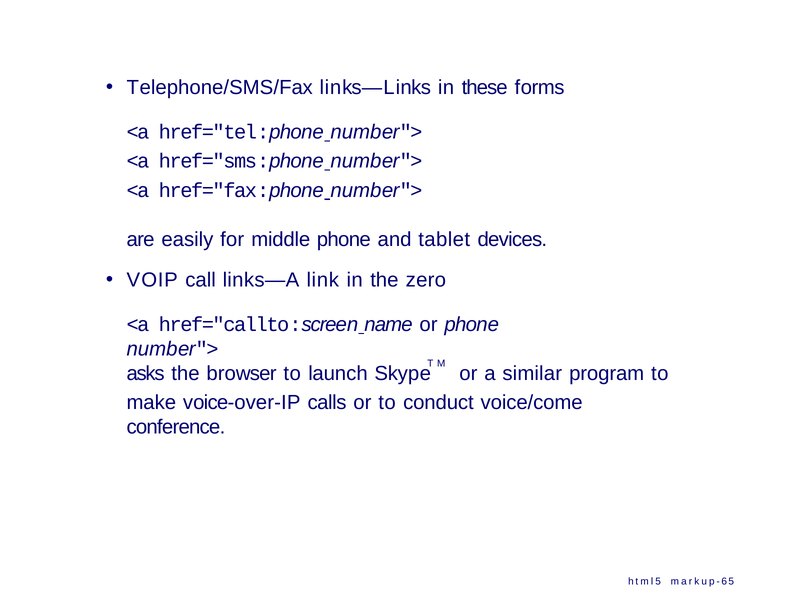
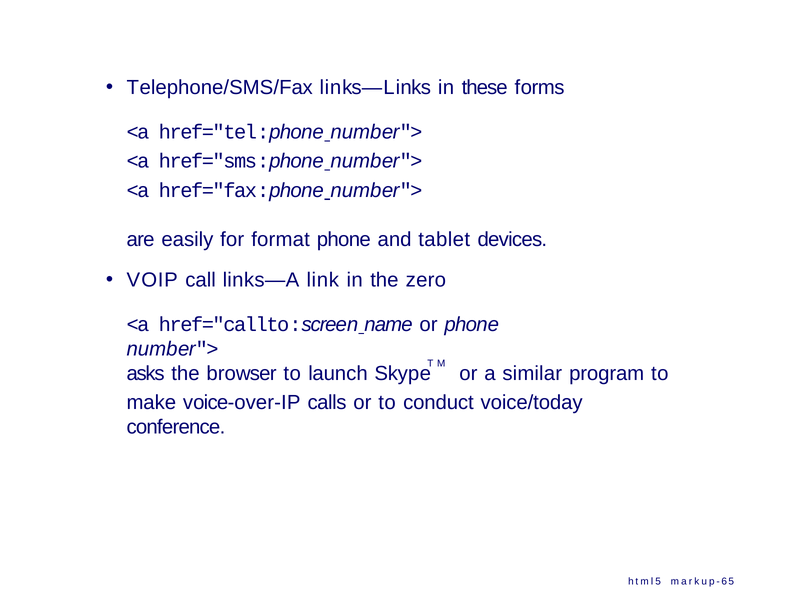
middle: middle -> format
voice/come: voice/come -> voice/today
